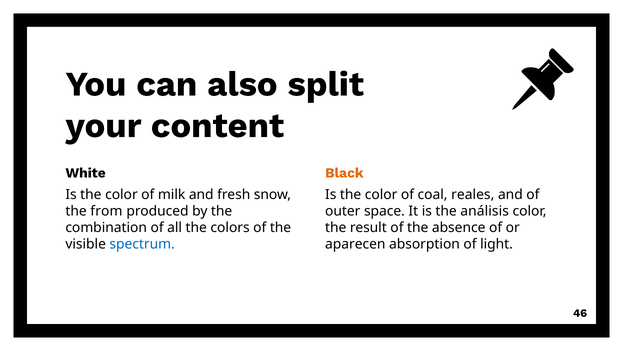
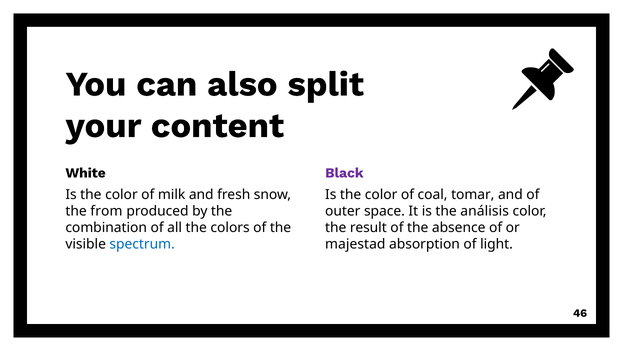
Black colour: orange -> purple
reales: reales -> tomar
aparecen: aparecen -> majestad
